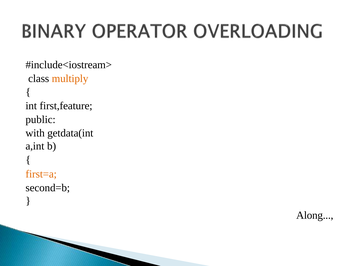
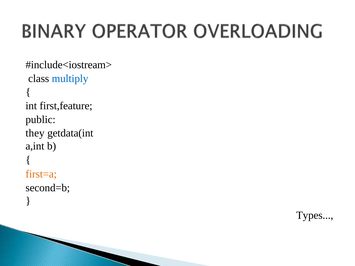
multiply colour: orange -> blue
with: with -> they
Along: Along -> Types
